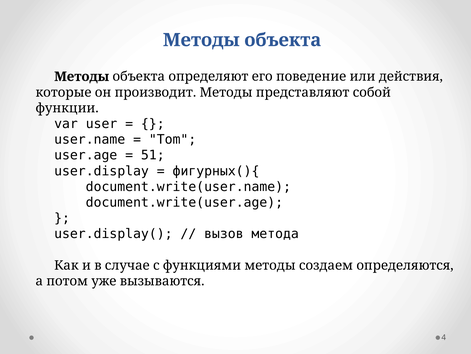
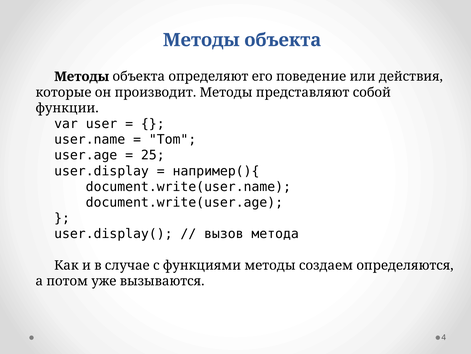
51: 51 -> 25
фигурных(){: фигурных(){ -> например(){
